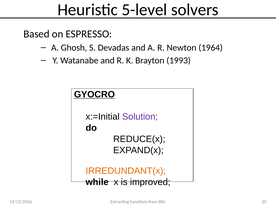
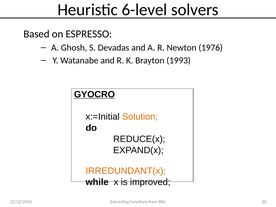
5-level: 5-level -> 6-level
1964: 1964 -> 1976
Solution colour: purple -> orange
